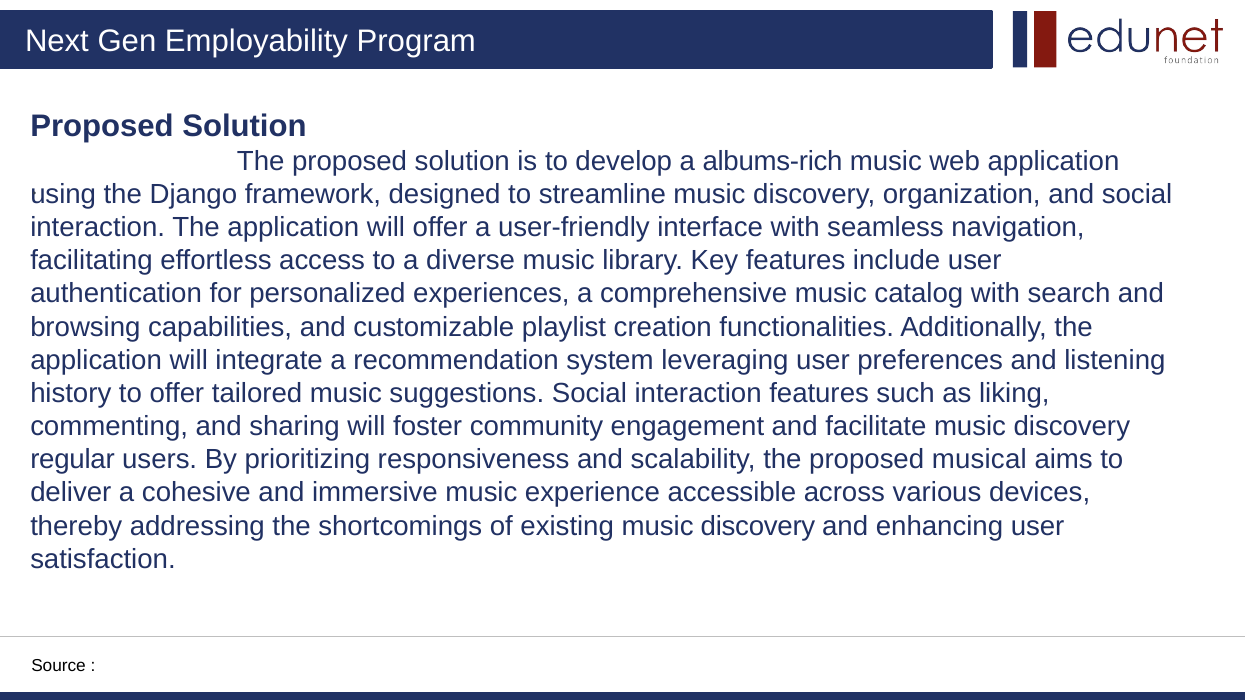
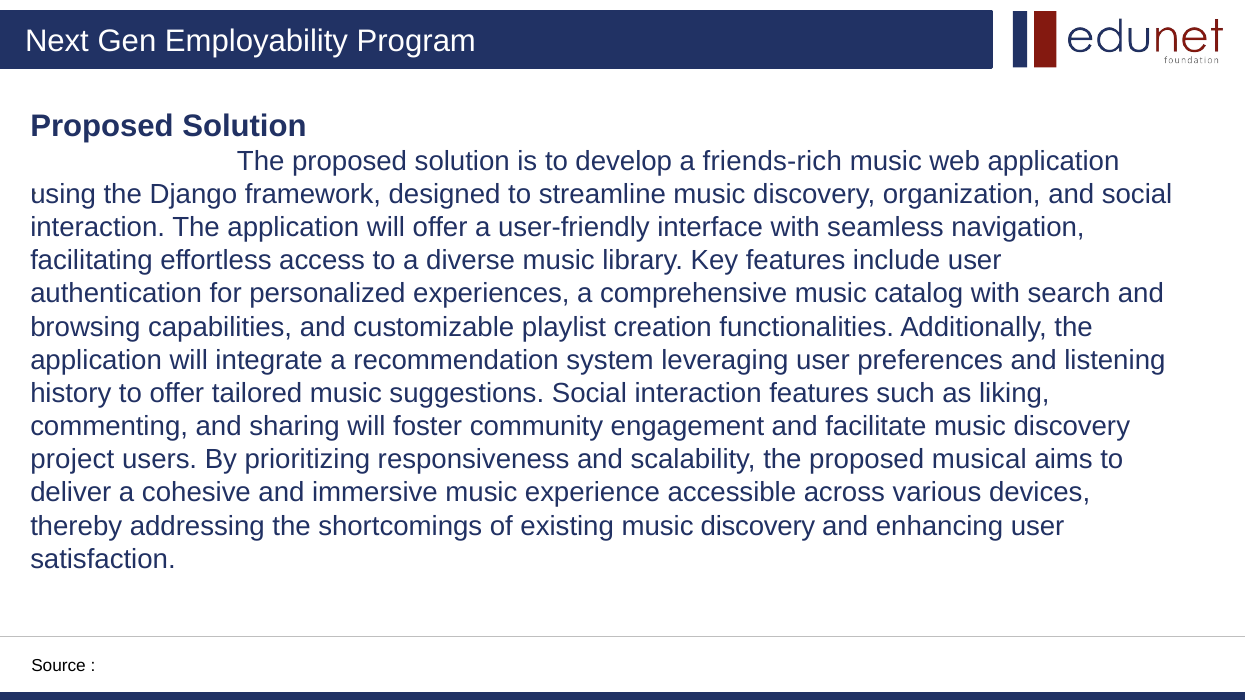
albums-rich: albums-rich -> friends-rich
regular: regular -> project
